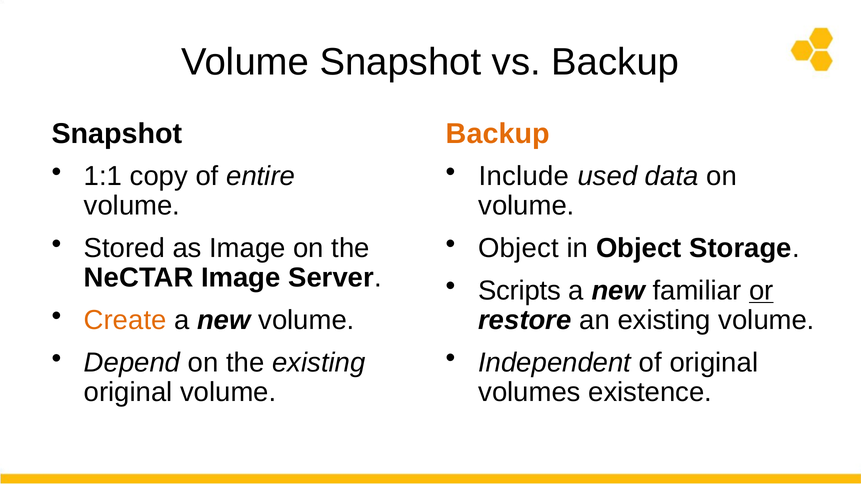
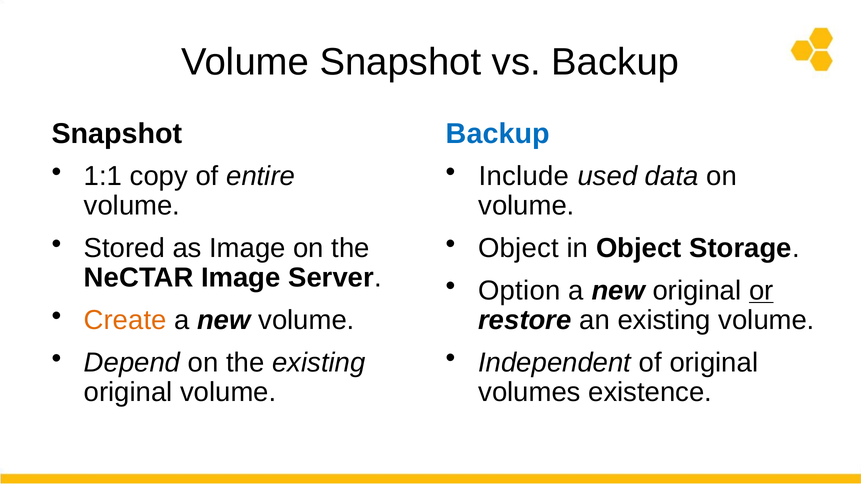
Backup at (498, 134) colour: orange -> blue
Scripts: Scripts -> Option
new familiar: familiar -> original
